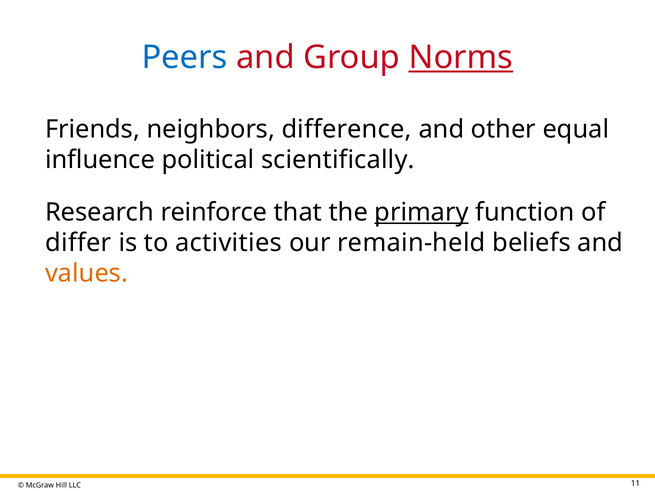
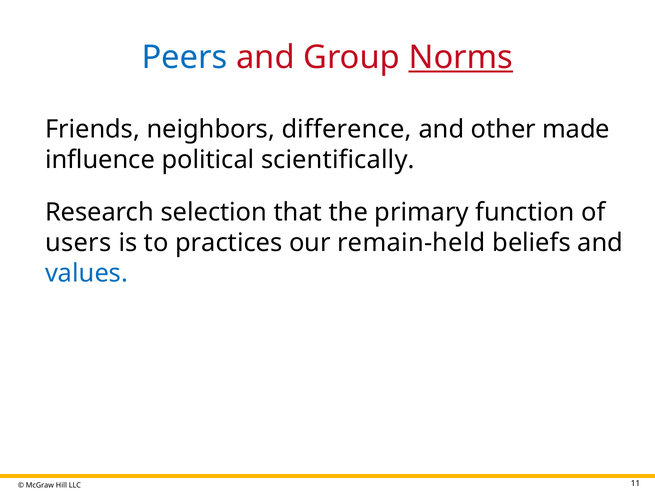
equal: equal -> made
reinforce: reinforce -> selection
primary underline: present -> none
differ: differ -> users
activities: activities -> practices
values colour: orange -> blue
